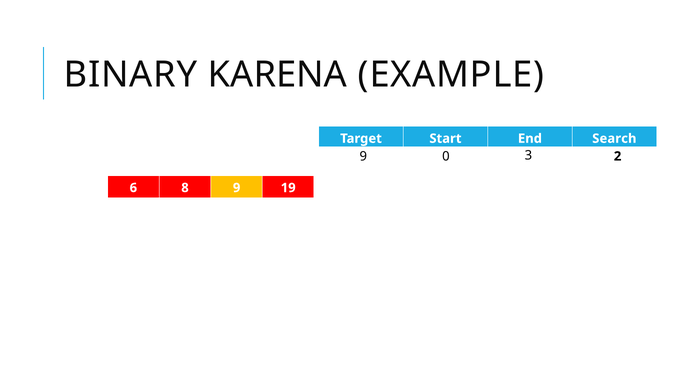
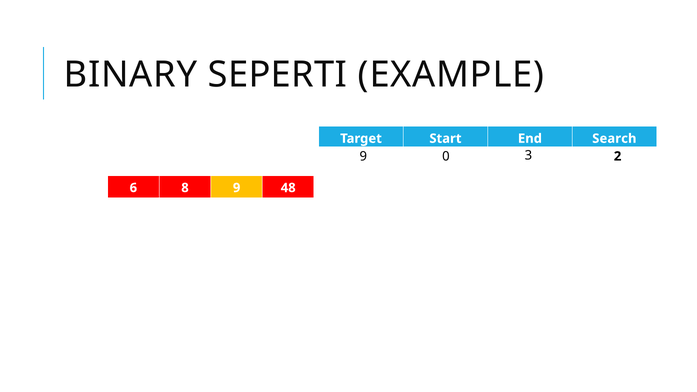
KARENA: KARENA -> SEPERTI
19: 19 -> 48
